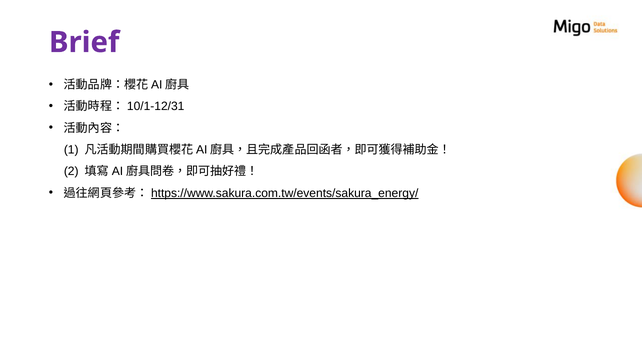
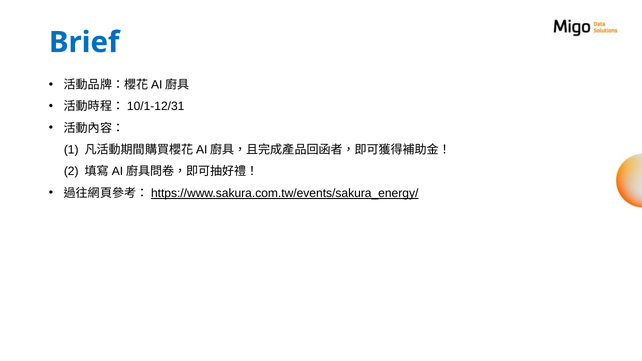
Brief colour: purple -> blue
